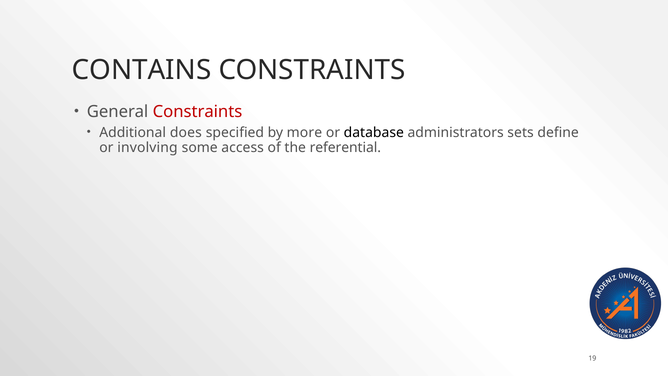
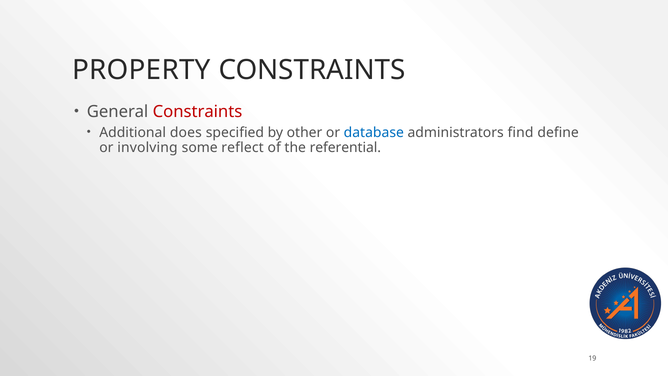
CONTAINS: CONTAINS -> PROPERTY
more: more -> other
database colour: black -> blue
sets: sets -> find
access: access -> reflect
